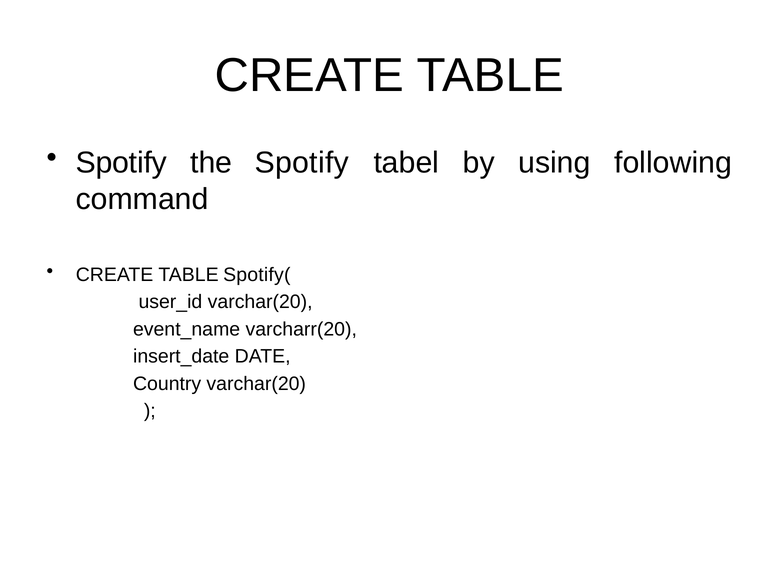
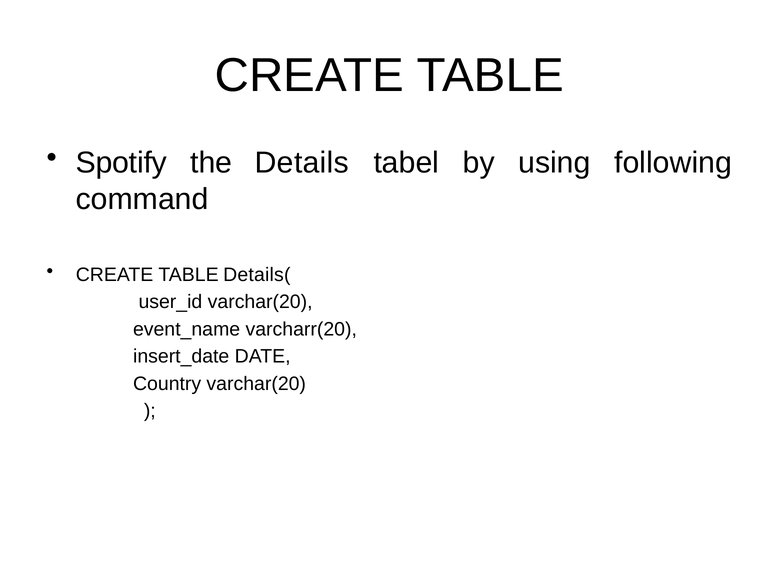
the Spotify: Spotify -> Details
Spotify(: Spotify( -> Details(
